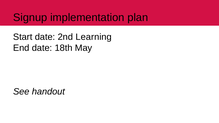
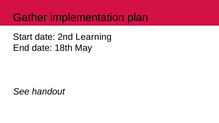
Signup: Signup -> Gather
